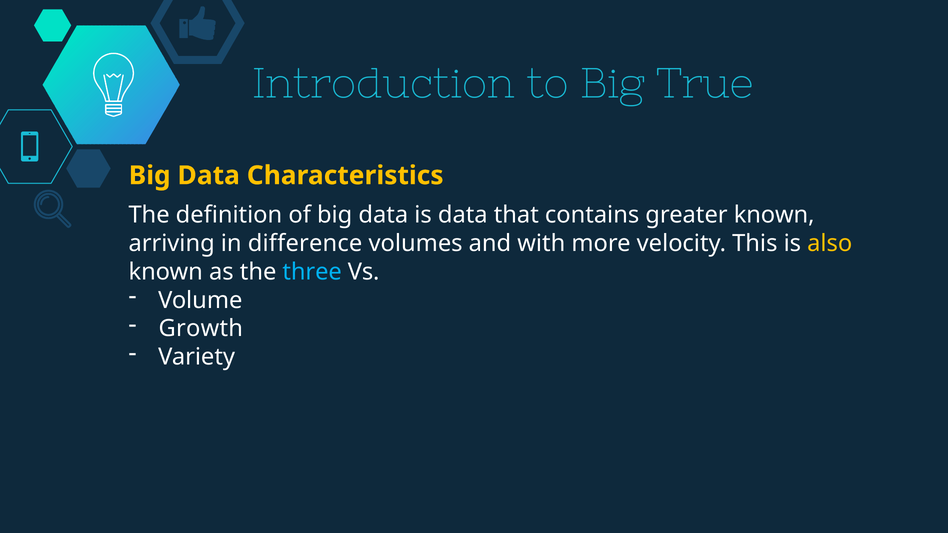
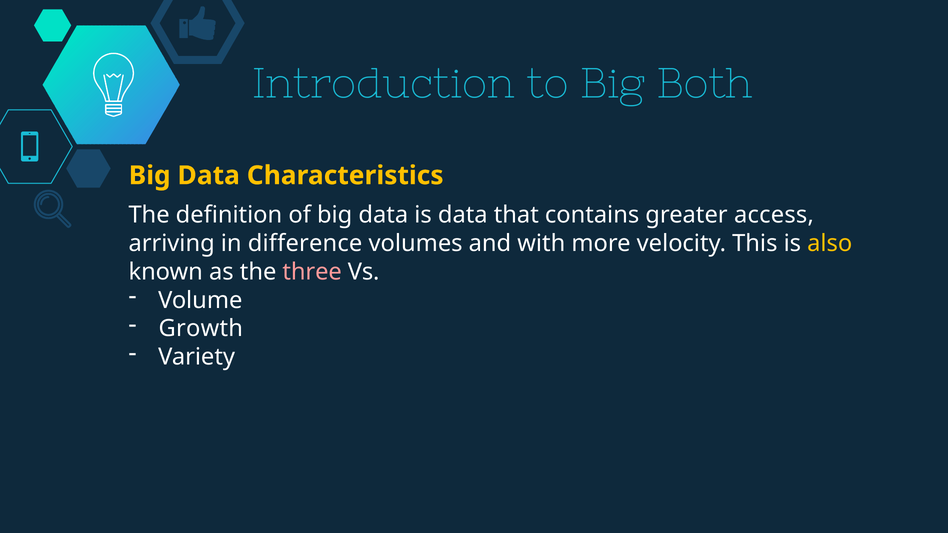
True: True -> Both
greater known: known -> access
three colour: light blue -> pink
